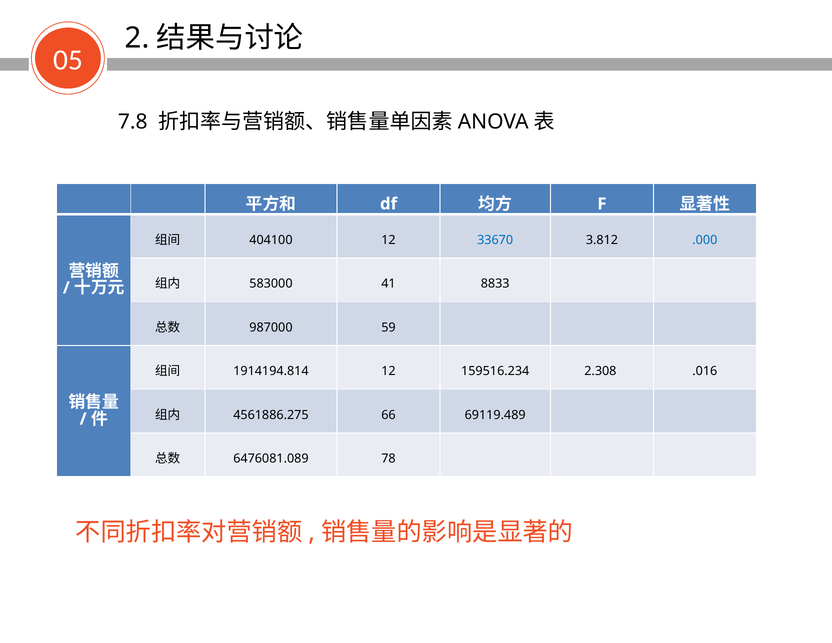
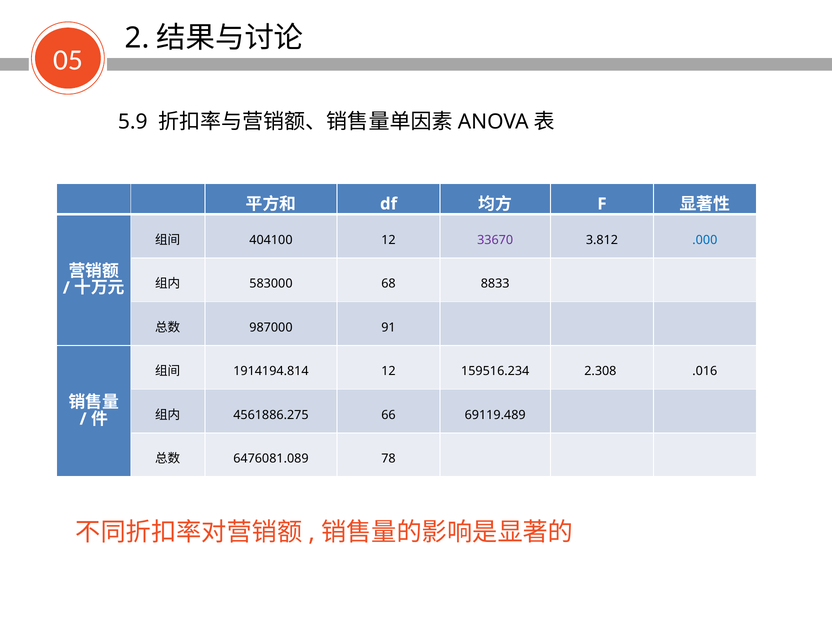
7.8: 7.8 -> 5.9
33670 colour: blue -> purple
41: 41 -> 68
59: 59 -> 91
